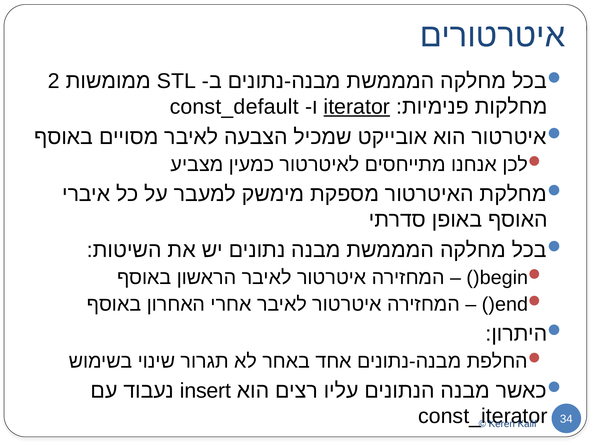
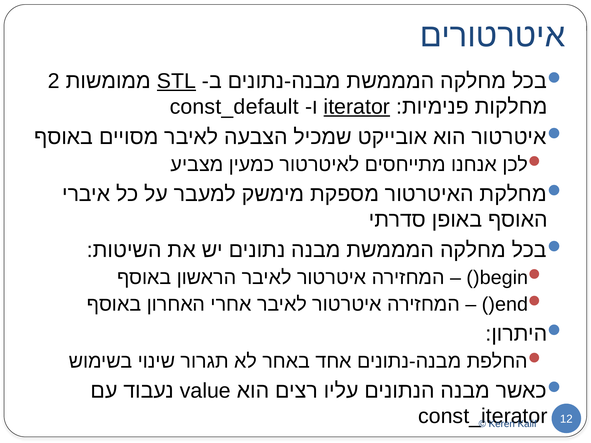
STL underline: none -> present
insert: insert -> value
34: 34 -> 12
